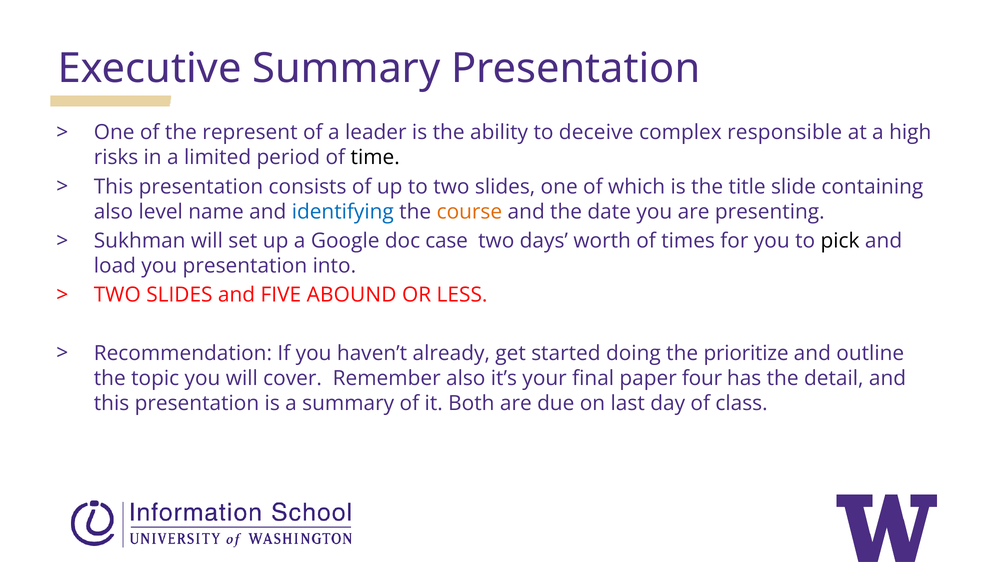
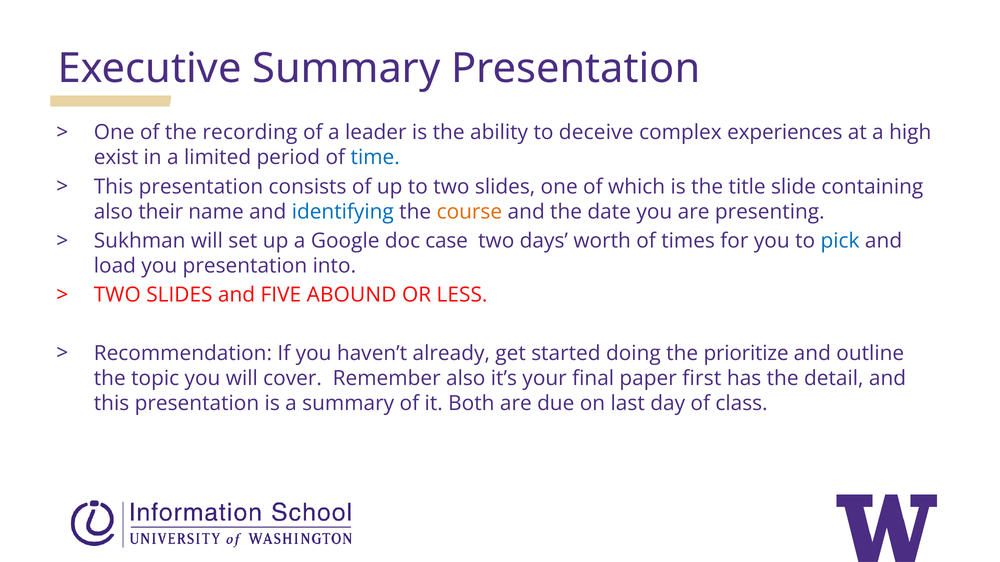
represent: represent -> recording
responsible: responsible -> experiences
risks: risks -> exist
time colour: black -> blue
level: level -> their
pick colour: black -> blue
four: four -> first
